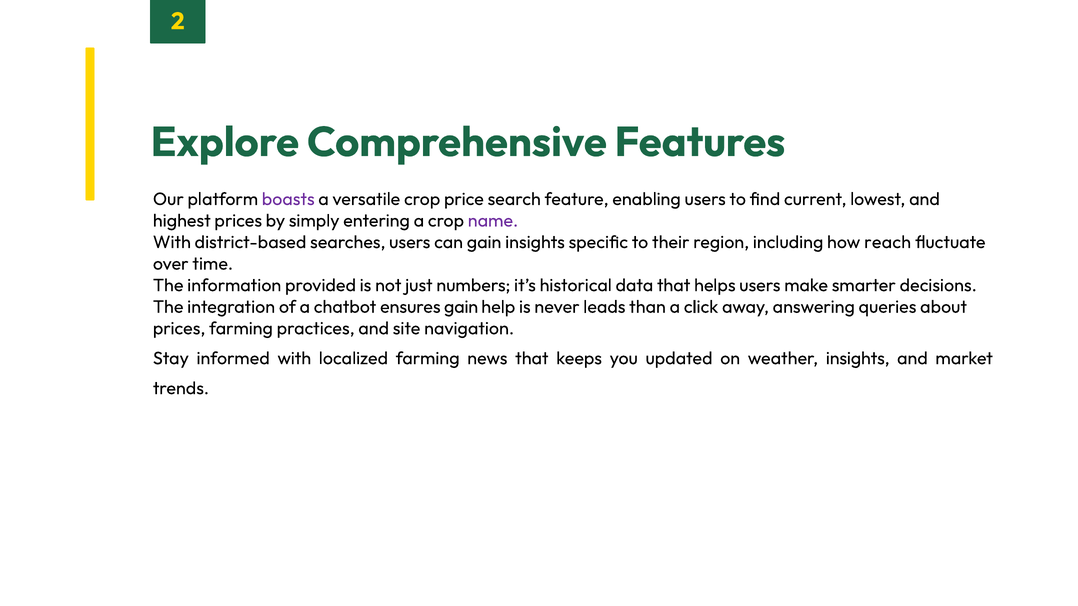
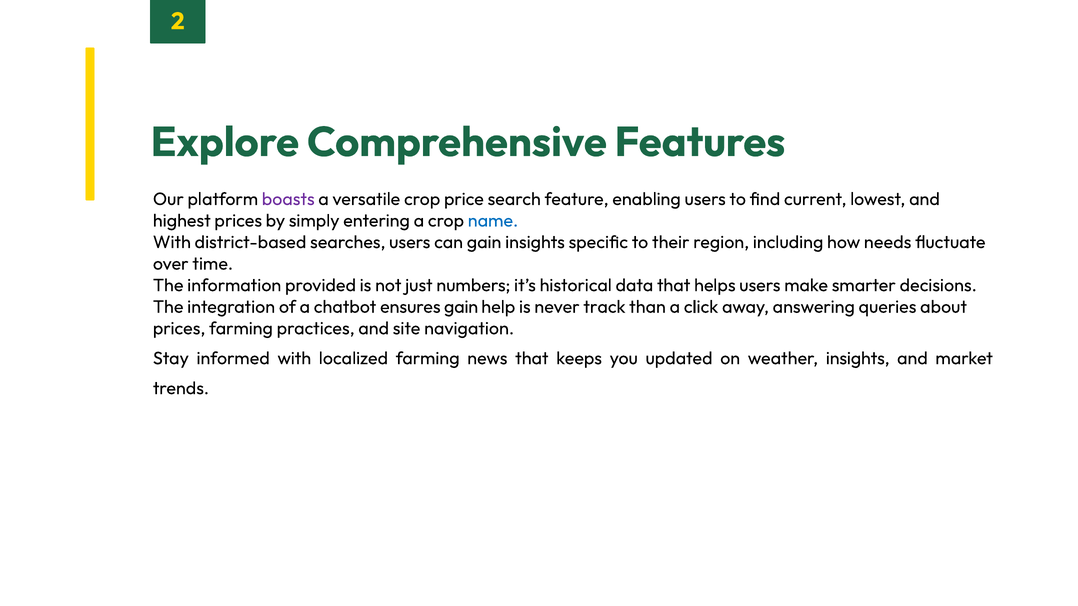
name colour: purple -> blue
reach: reach -> needs
leads: leads -> track
